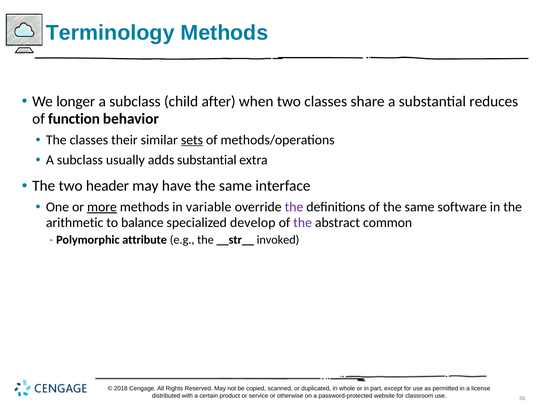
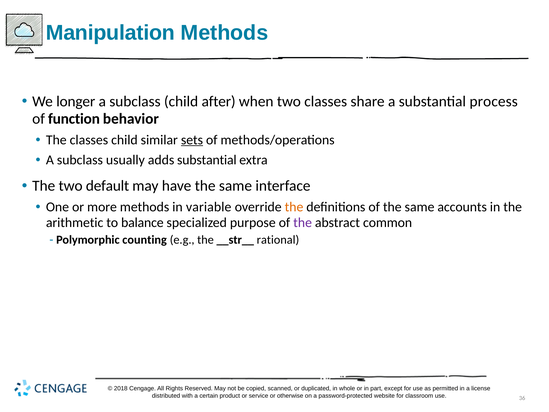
Terminology: Terminology -> Manipulation
reduces: reduces -> process
classes their: their -> child
header: header -> default
more underline: present -> none
the at (294, 207) colour: purple -> orange
software: software -> accounts
develop: develop -> purpose
attribute: attribute -> counting
invoked: invoked -> rational
